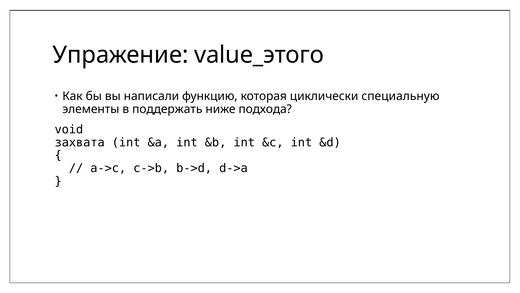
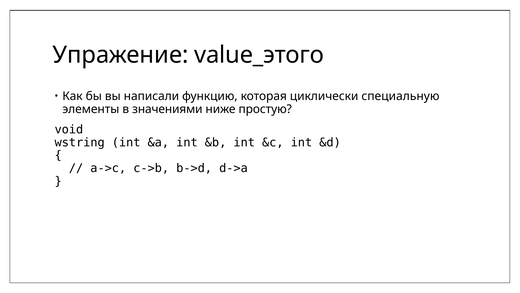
поддержать: поддержать -> значениями
подхода: подхода -> простую
захвата: захвата -> wstring
